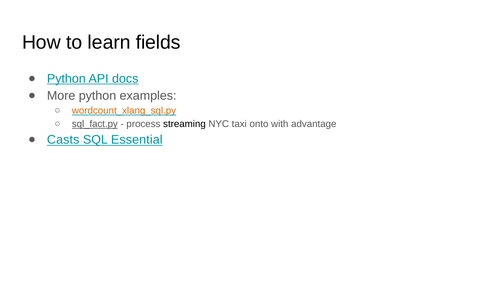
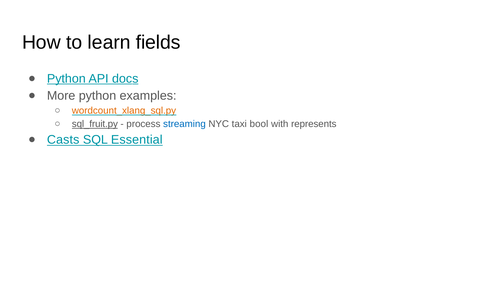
sql_fact.py: sql_fact.py -> sql_fruit.py
streaming colour: black -> blue
onto: onto -> bool
advantage: advantage -> represents
